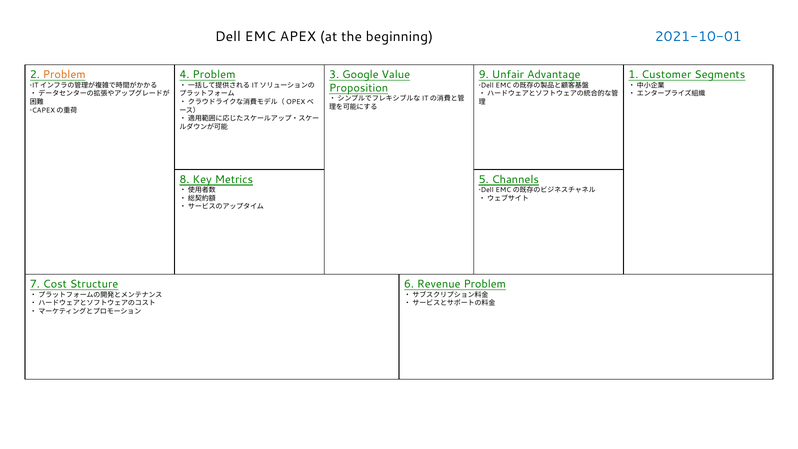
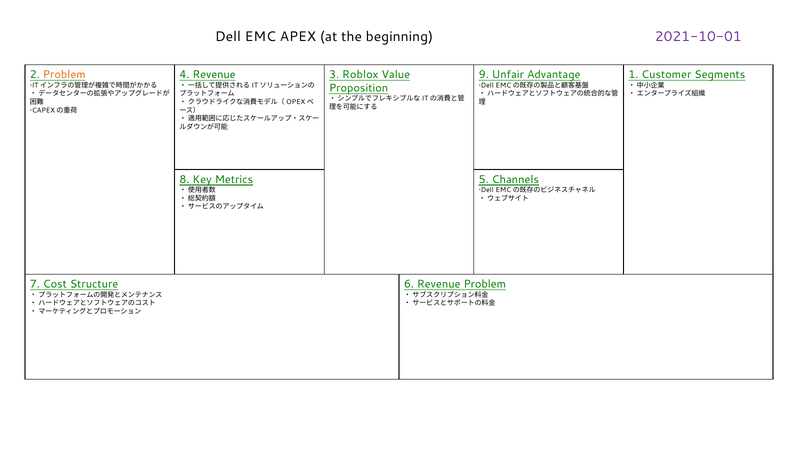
2021-10-01 colour: blue -> purple
4 Problem: Problem -> Revenue
Google: Google -> Roblox
